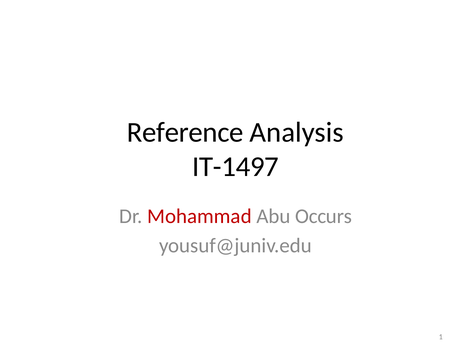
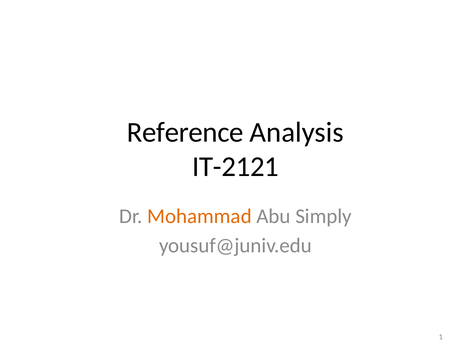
IT-1497: IT-1497 -> IT-2121
Mohammad colour: red -> orange
Occurs: Occurs -> Simply
